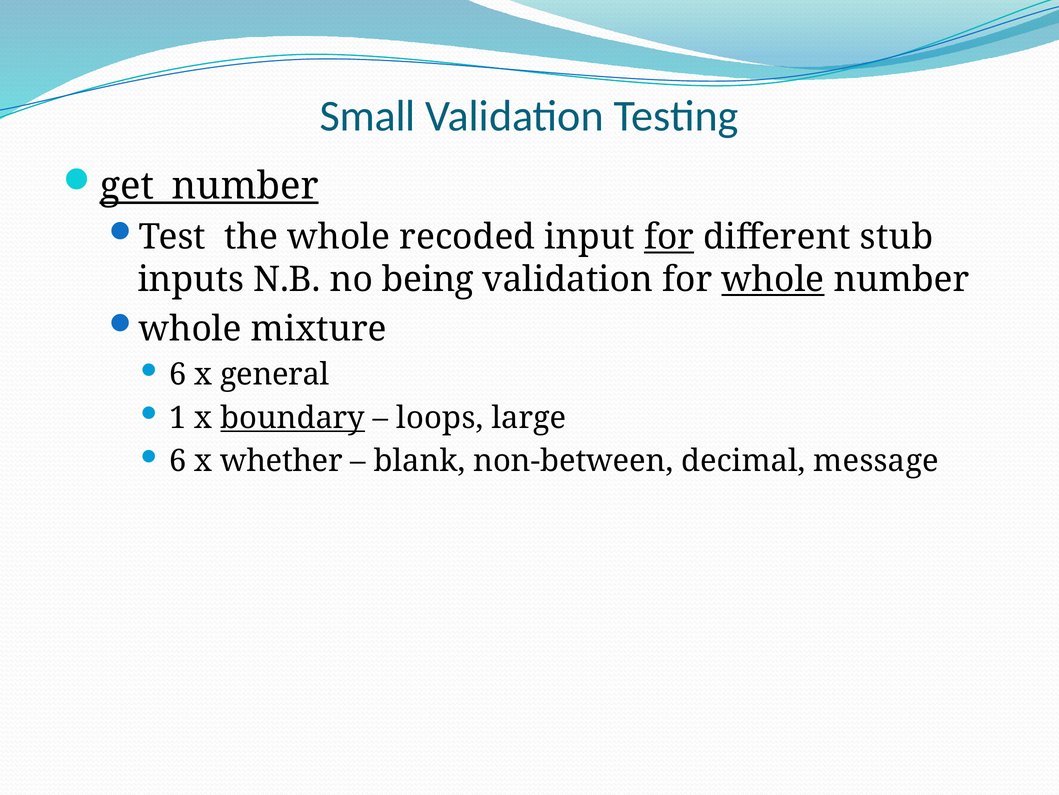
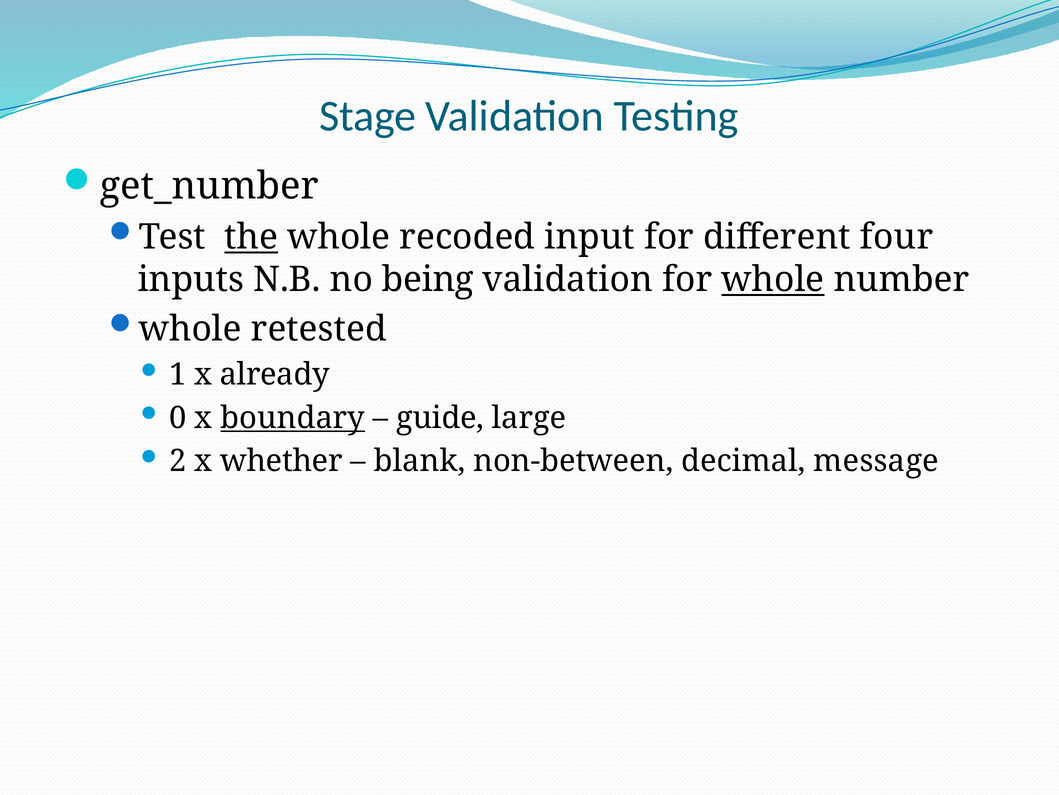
Small: Small -> Stage
get_number underline: present -> none
the underline: none -> present
for at (669, 237) underline: present -> none
stub: stub -> four
mixture: mixture -> retested
6 at (178, 374): 6 -> 1
general: general -> already
1: 1 -> 0
loops: loops -> guide
6 at (178, 461): 6 -> 2
